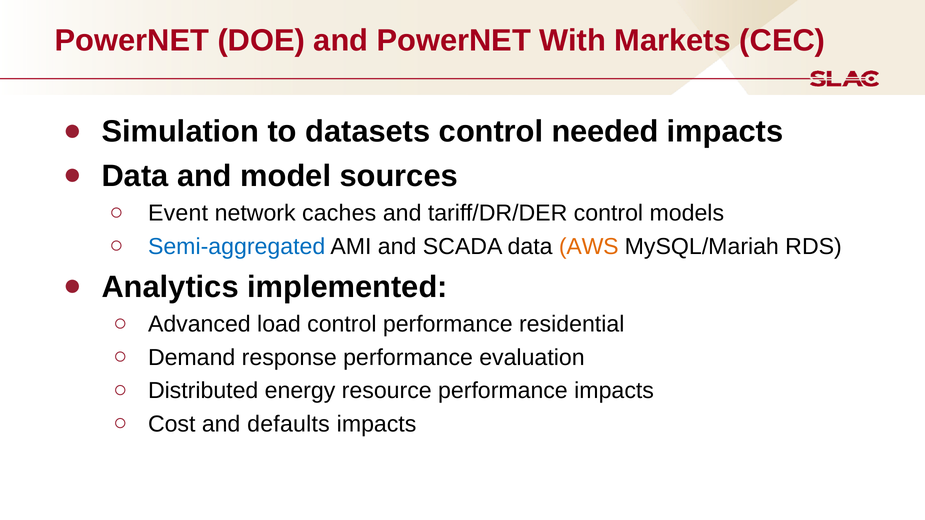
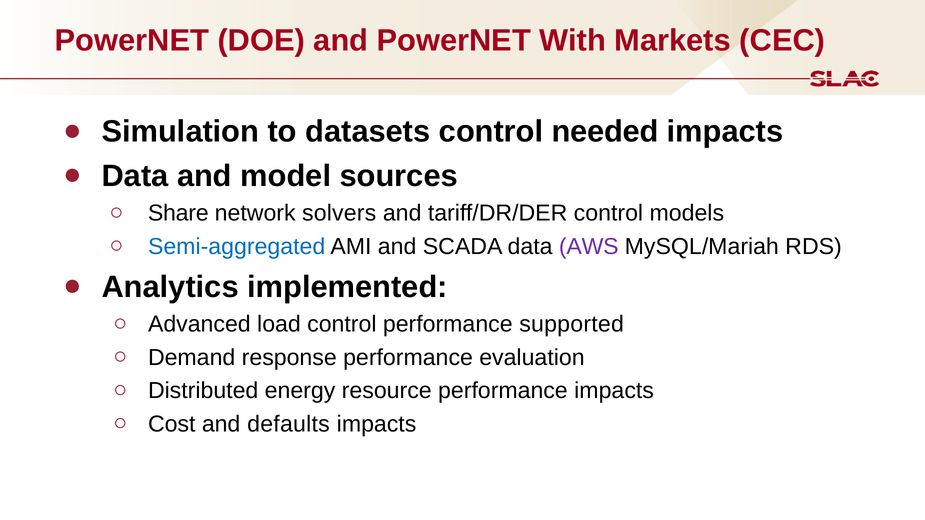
Event: Event -> Share
caches: caches -> solvers
AWS colour: orange -> purple
residential: residential -> supported
